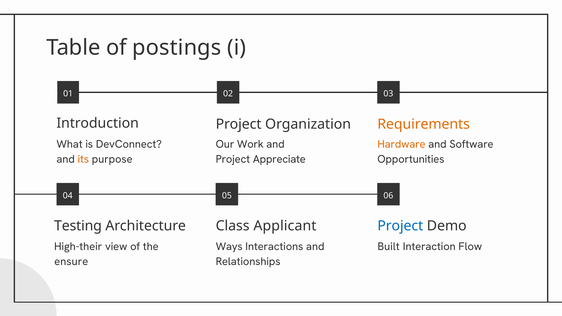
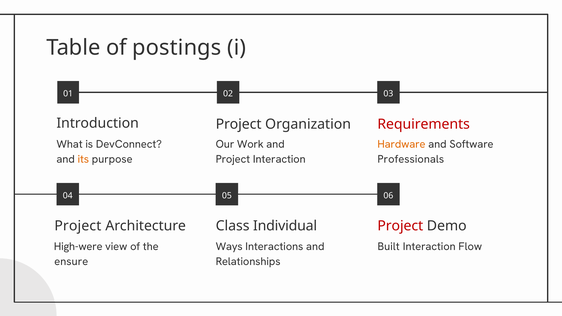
Requirements colour: orange -> red
Project Appreciate: Appreciate -> Interaction
Opportunities: Opportunities -> Professionals
Testing at (78, 226): Testing -> Project
Applicant: Applicant -> Individual
Project at (400, 226) colour: blue -> red
High-their: High-their -> High-were
